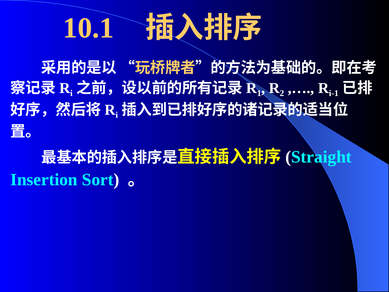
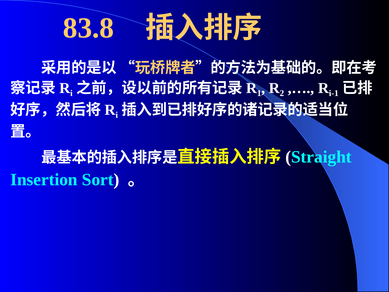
10.1: 10.1 -> 83.8
